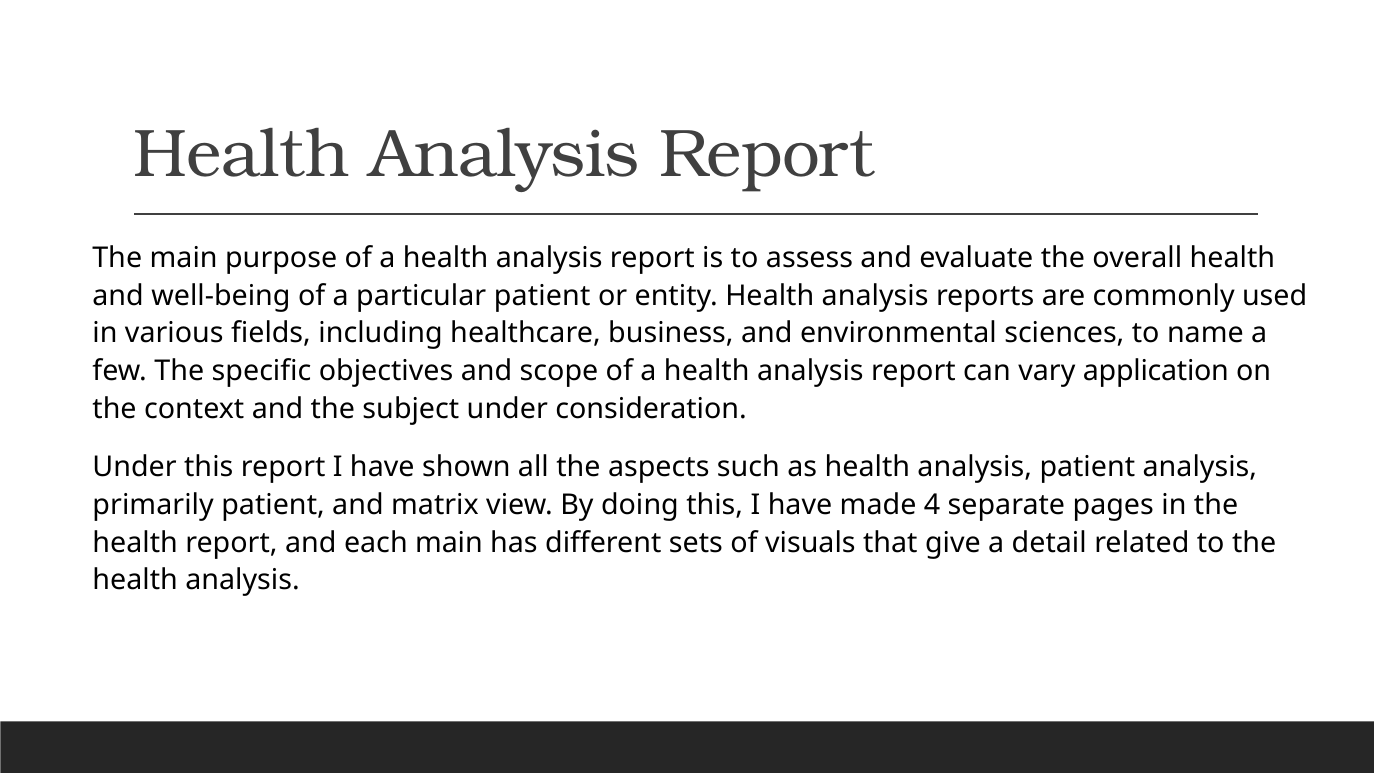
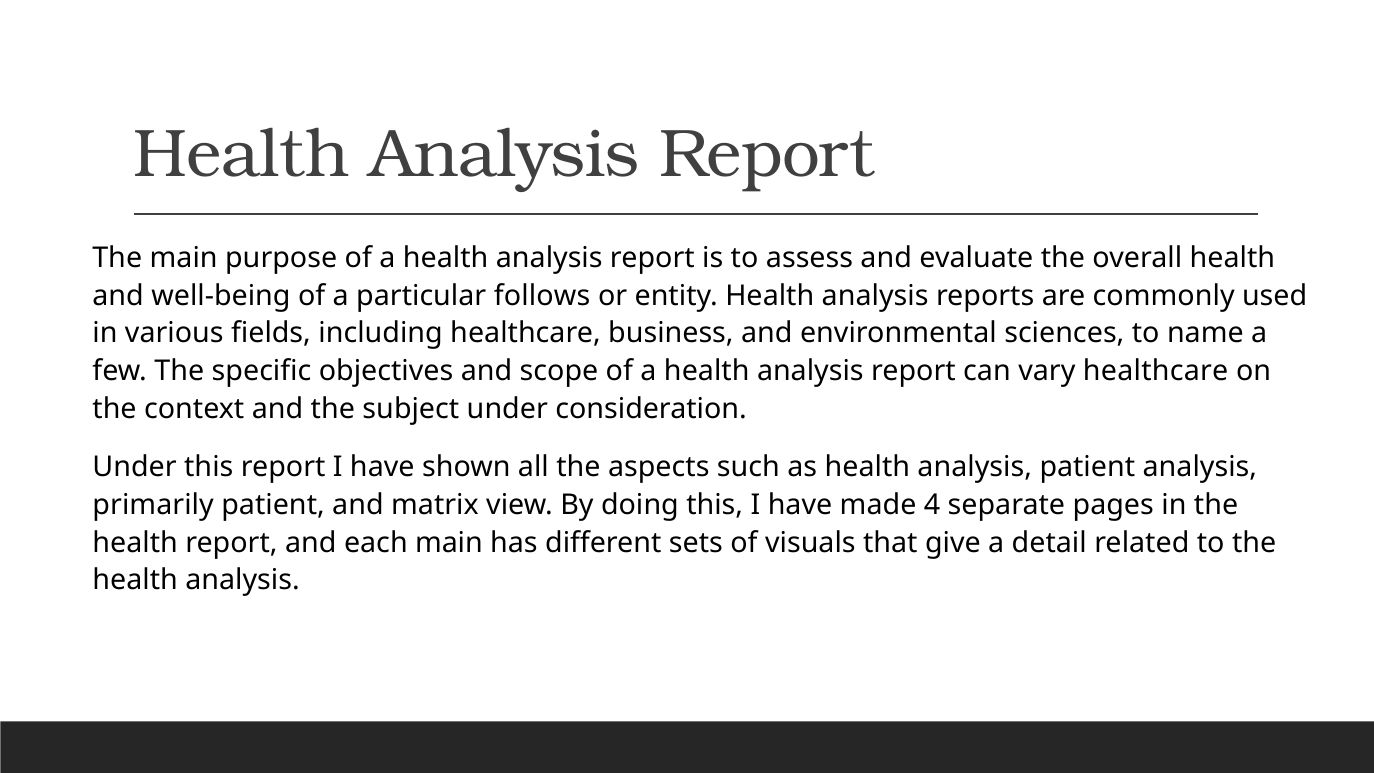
particular patient: patient -> follows
vary application: application -> healthcare
